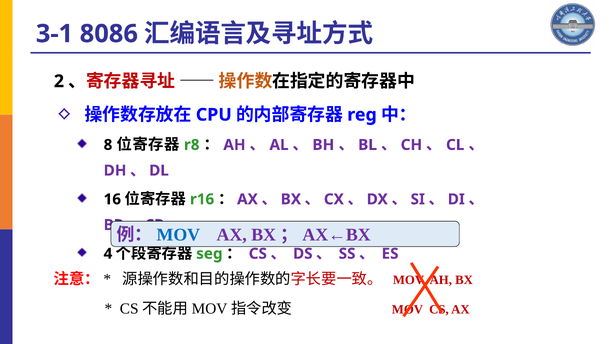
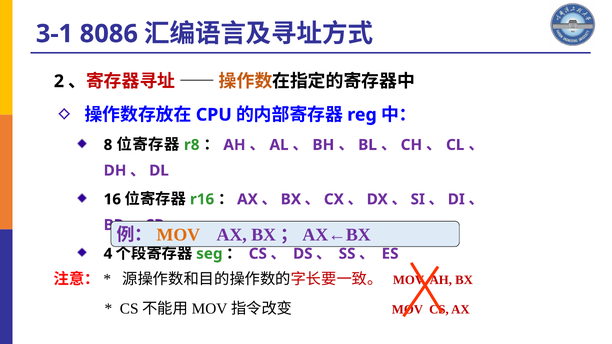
MOV at (178, 235) colour: blue -> orange
